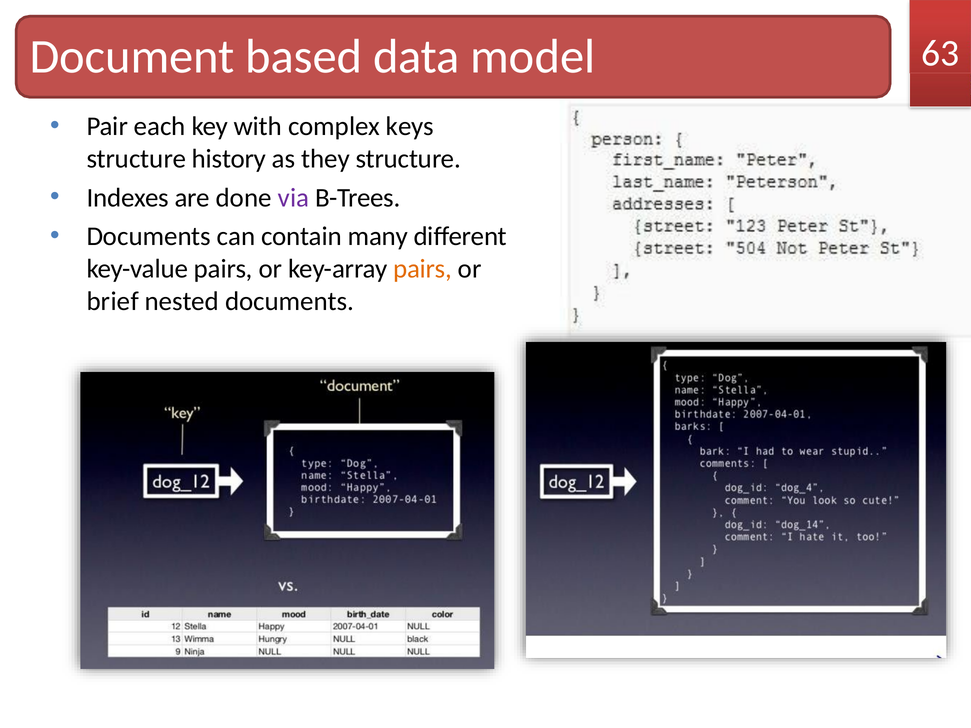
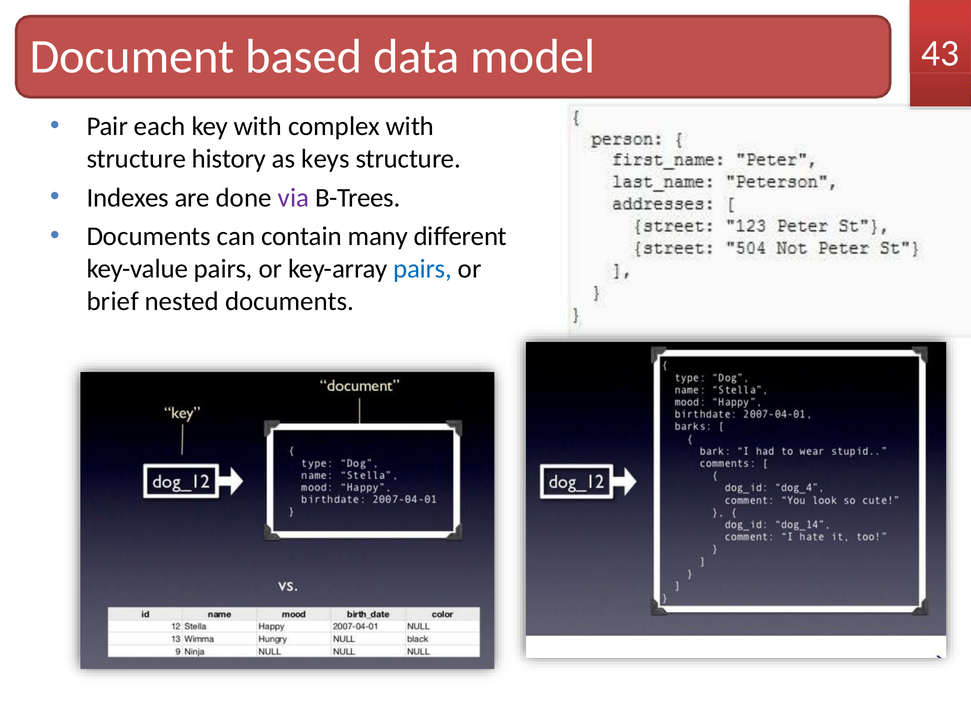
63: 63 -> 43
complex keys: keys -> with
they: they -> keys
pairs at (423, 269) colour: orange -> blue
